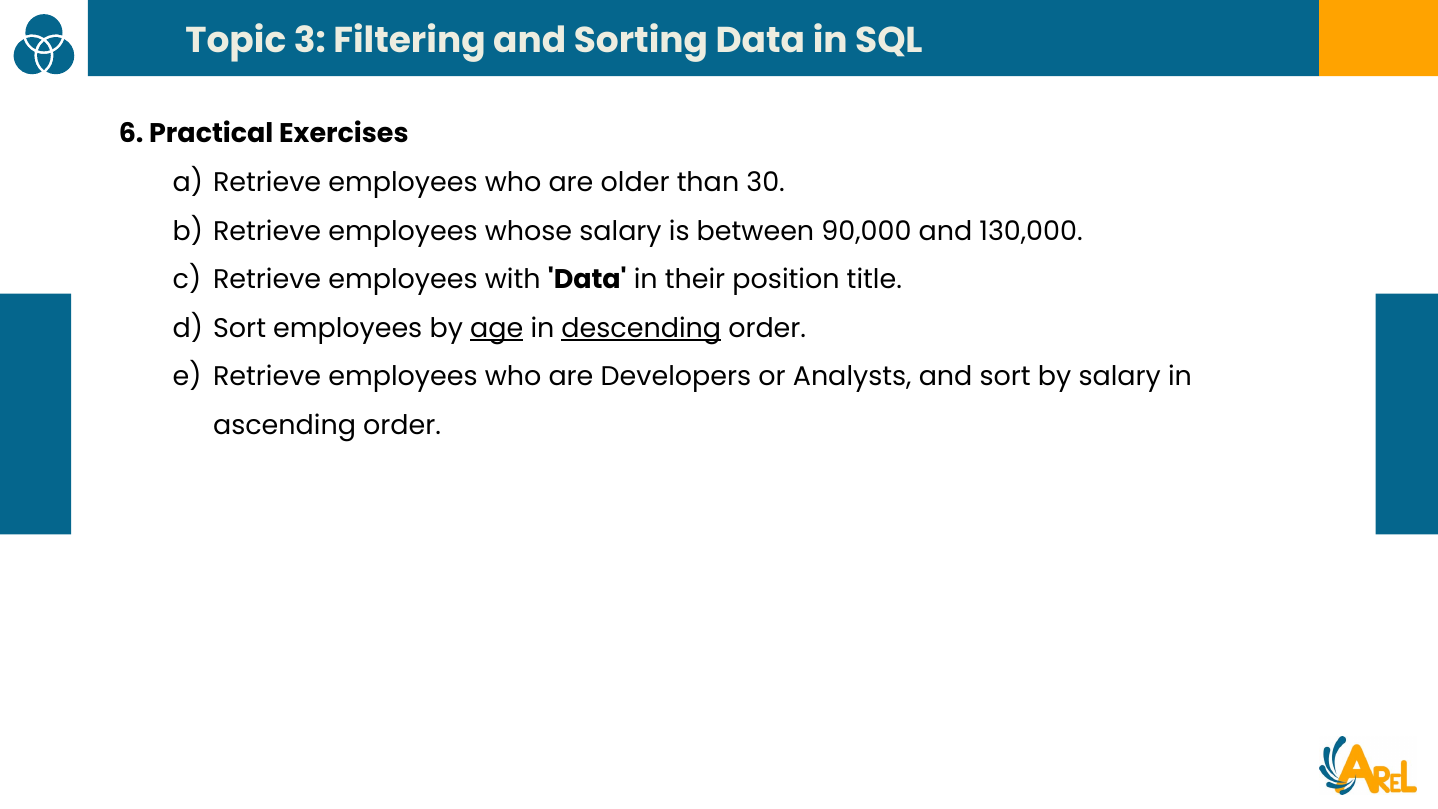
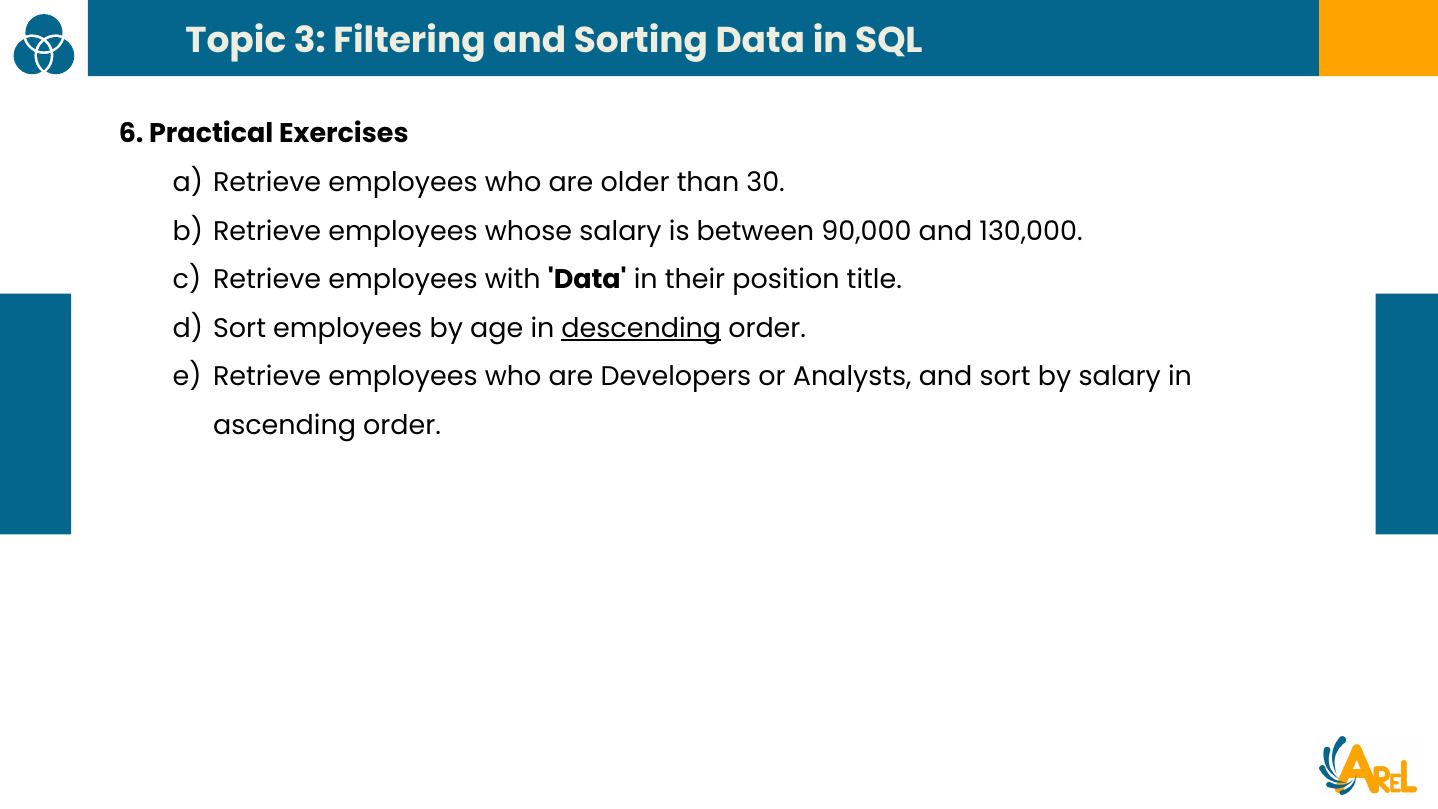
age underline: present -> none
